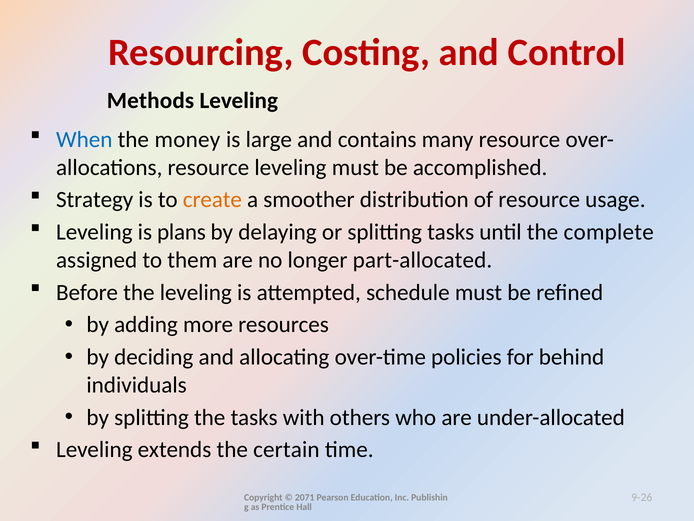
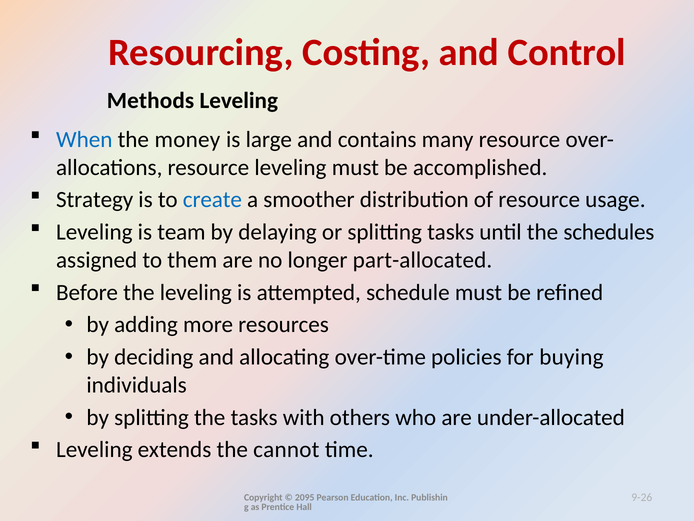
create colour: orange -> blue
plans: plans -> team
complete: complete -> schedules
behind: behind -> buying
certain: certain -> cannot
2071: 2071 -> 2095
